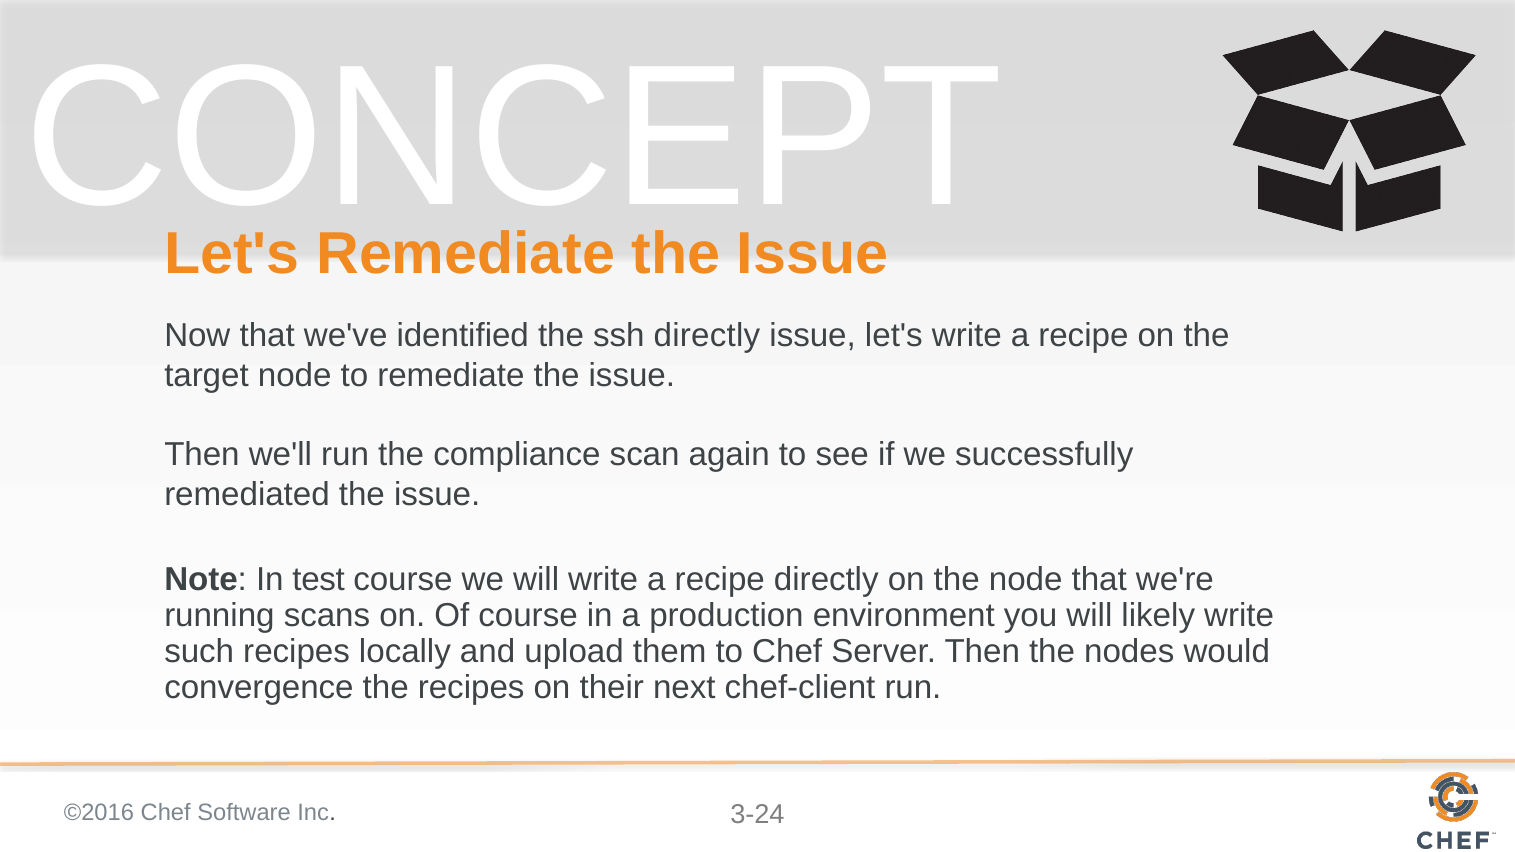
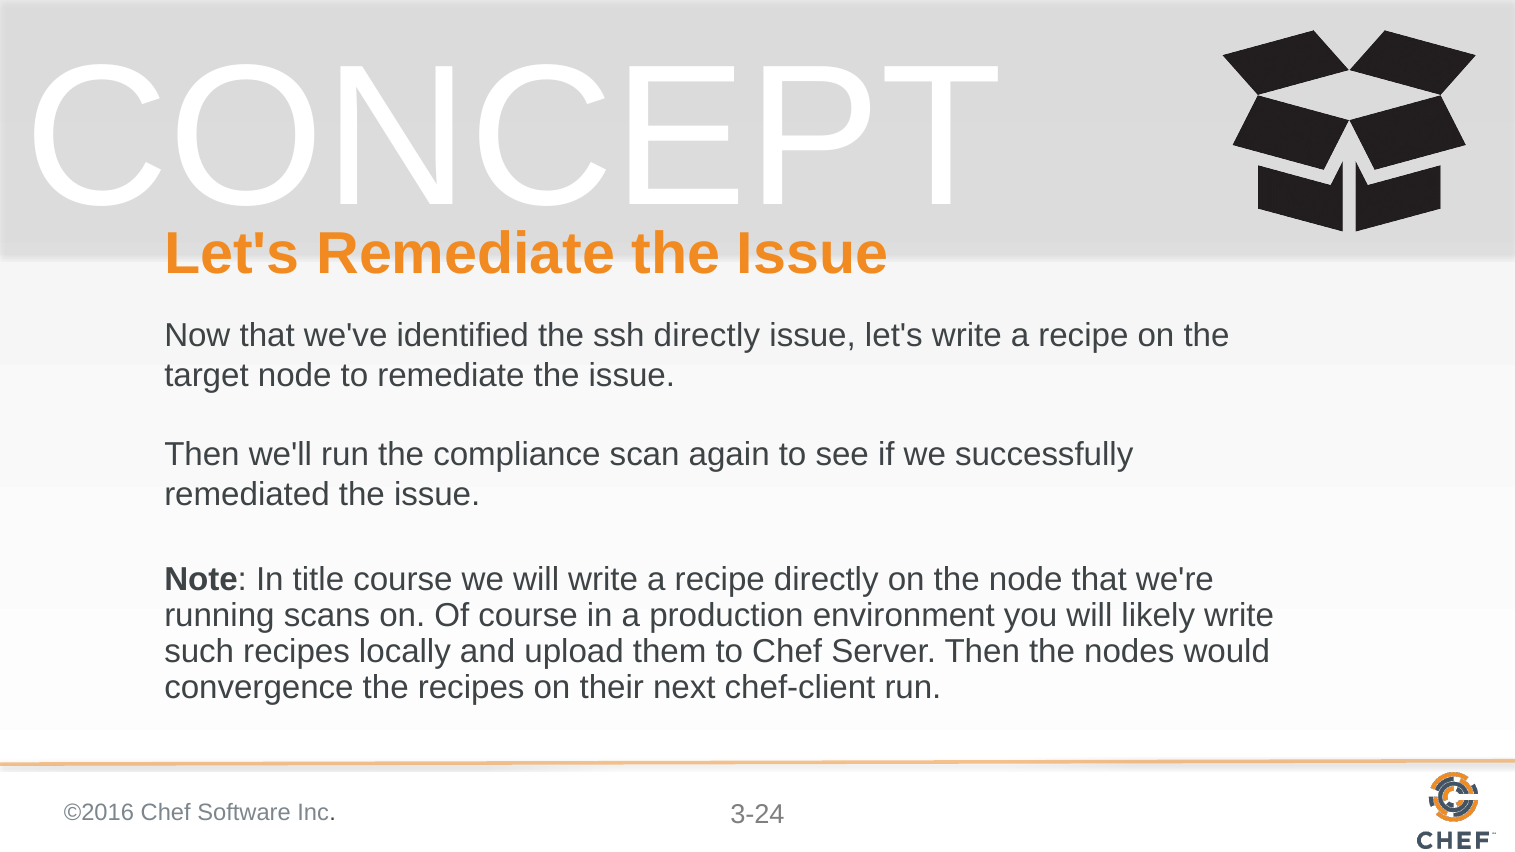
test: test -> title
